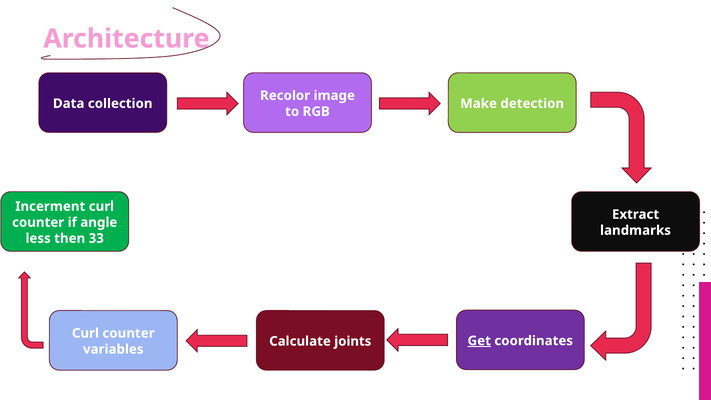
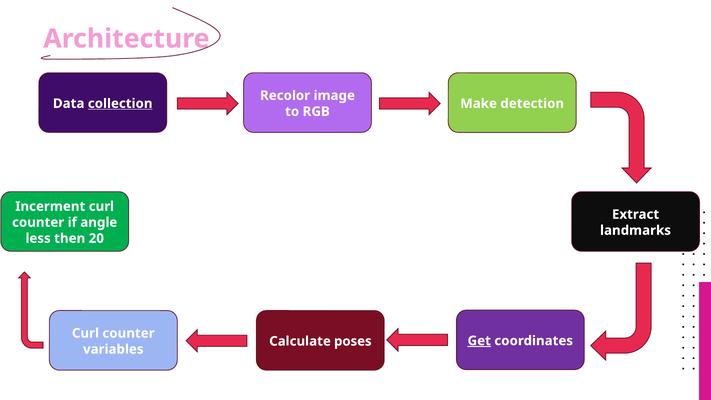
collection underline: none -> present
33: 33 -> 20
joints: joints -> poses
